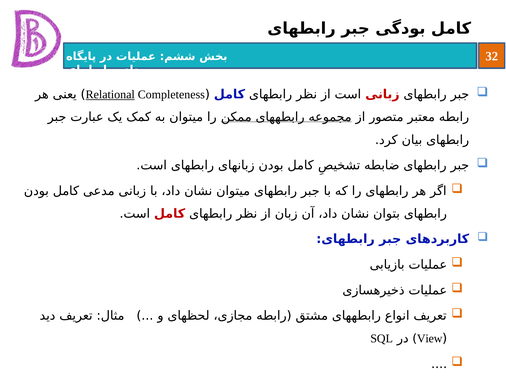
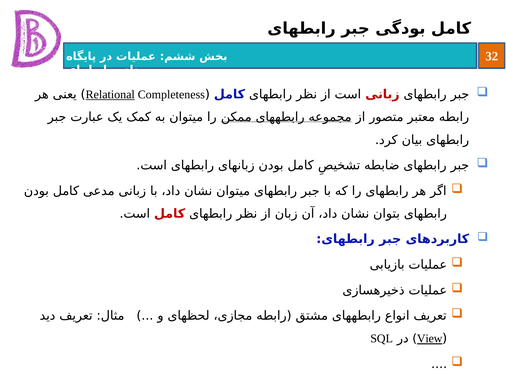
View underline: none -> present
